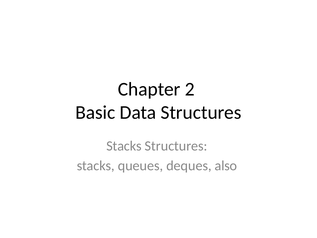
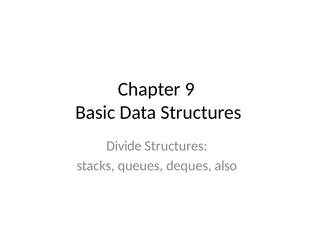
2: 2 -> 9
Stacks at (124, 146): Stacks -> Divide
